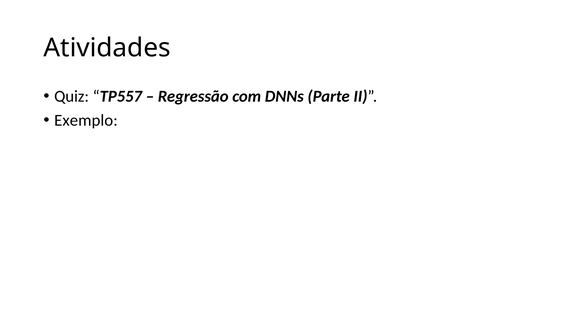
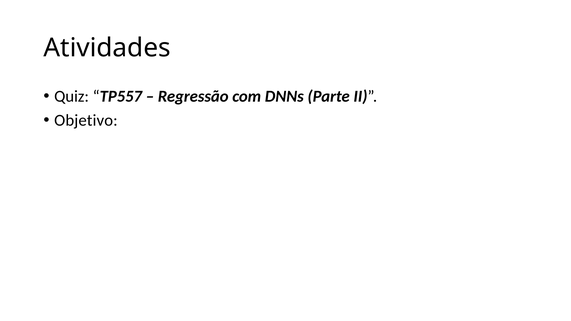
Exemplo: Exemplo -> Objetivo
